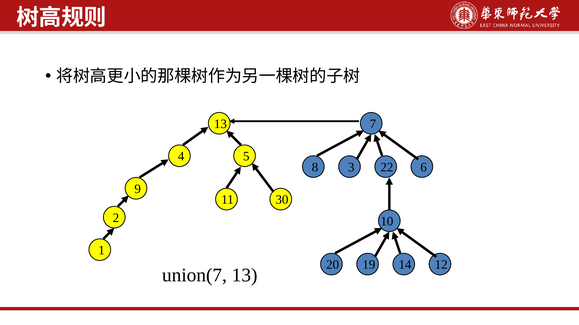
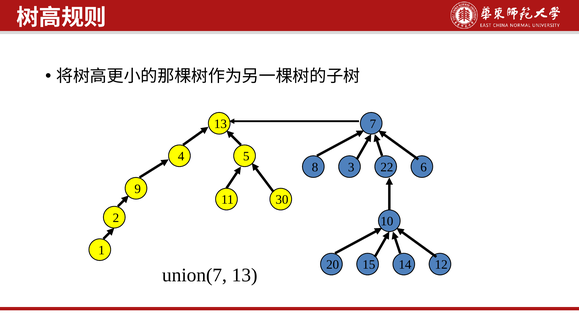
19: 19 -> 15
